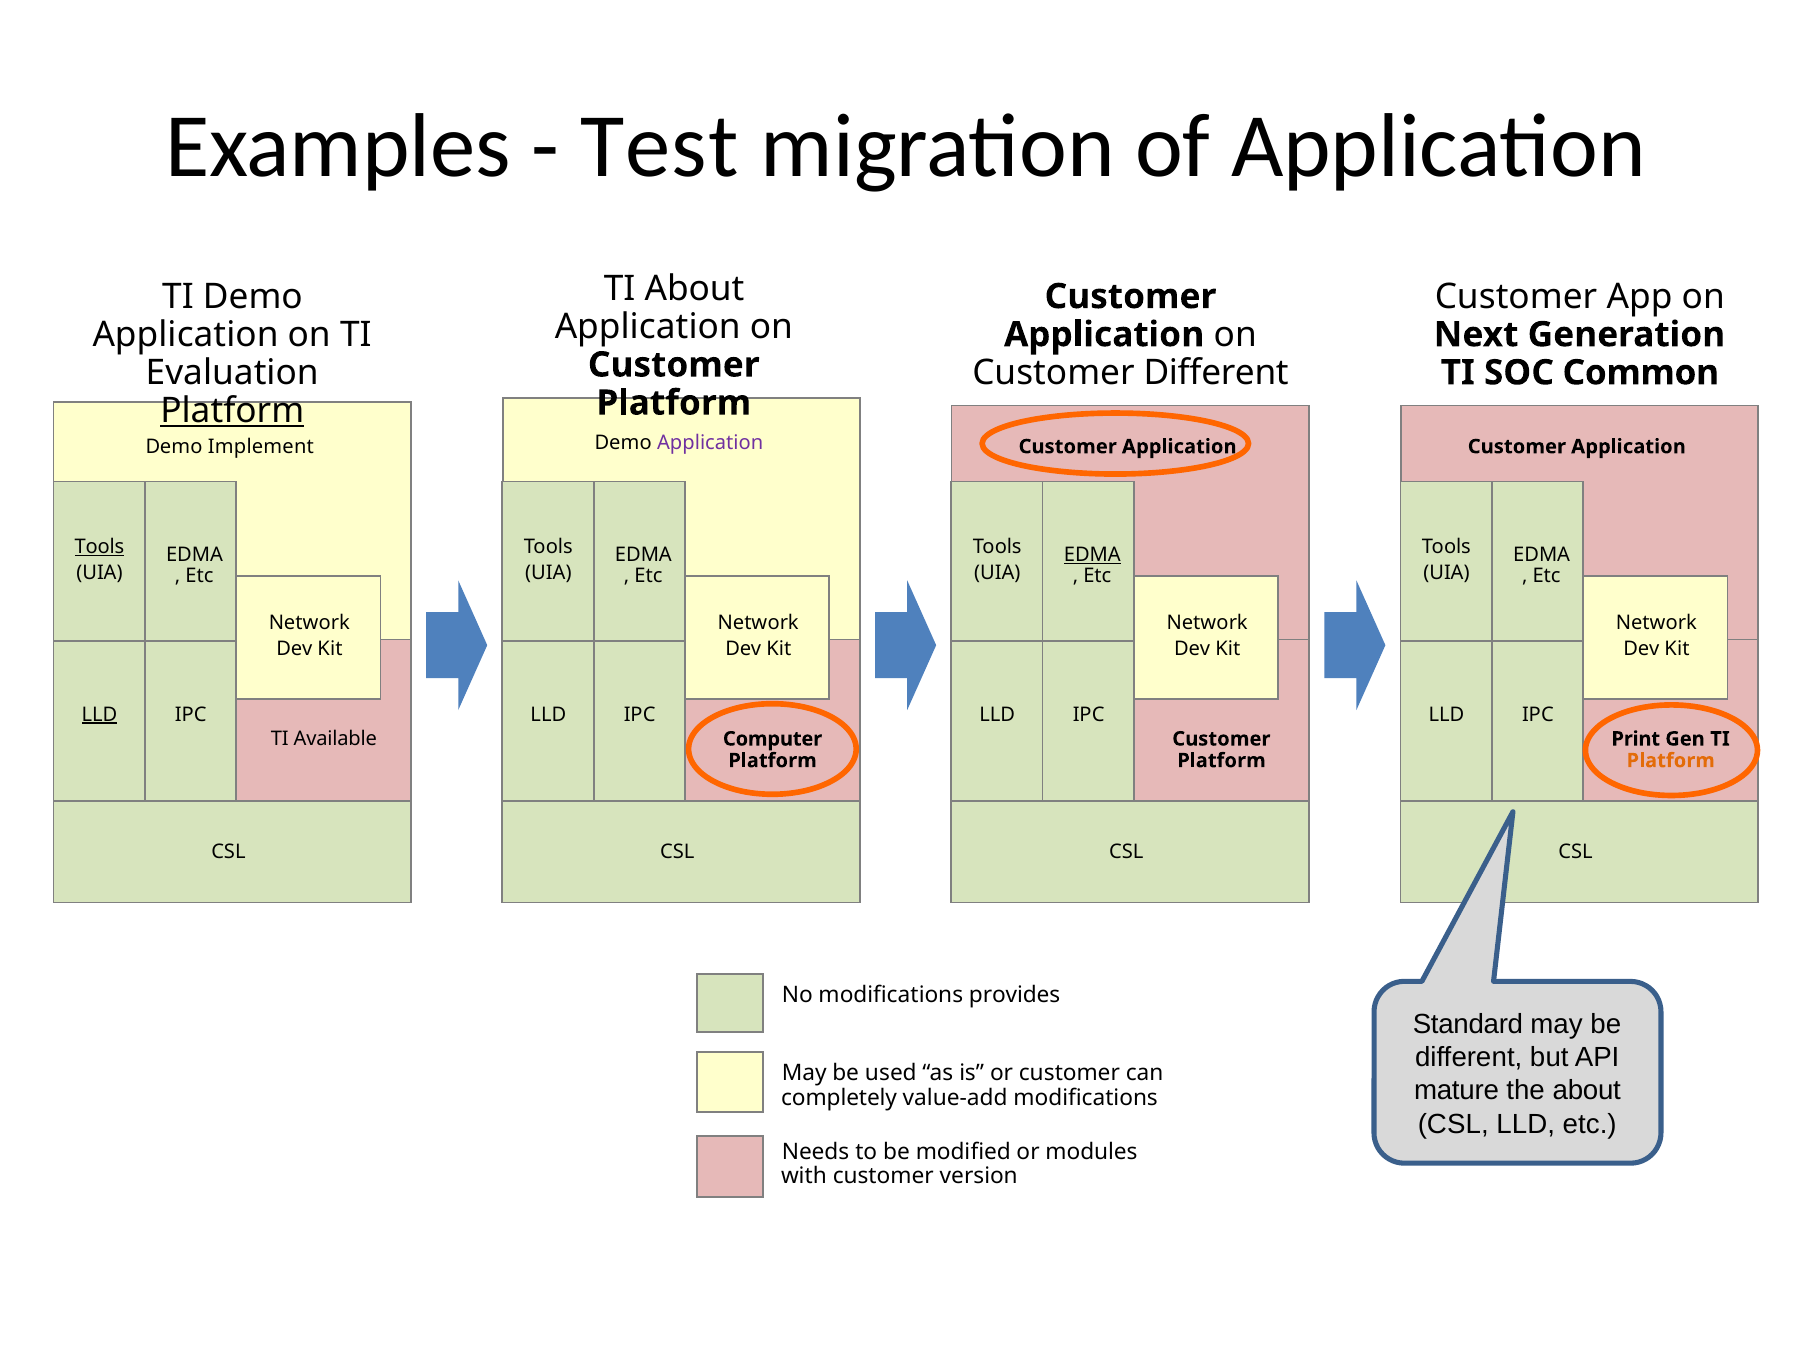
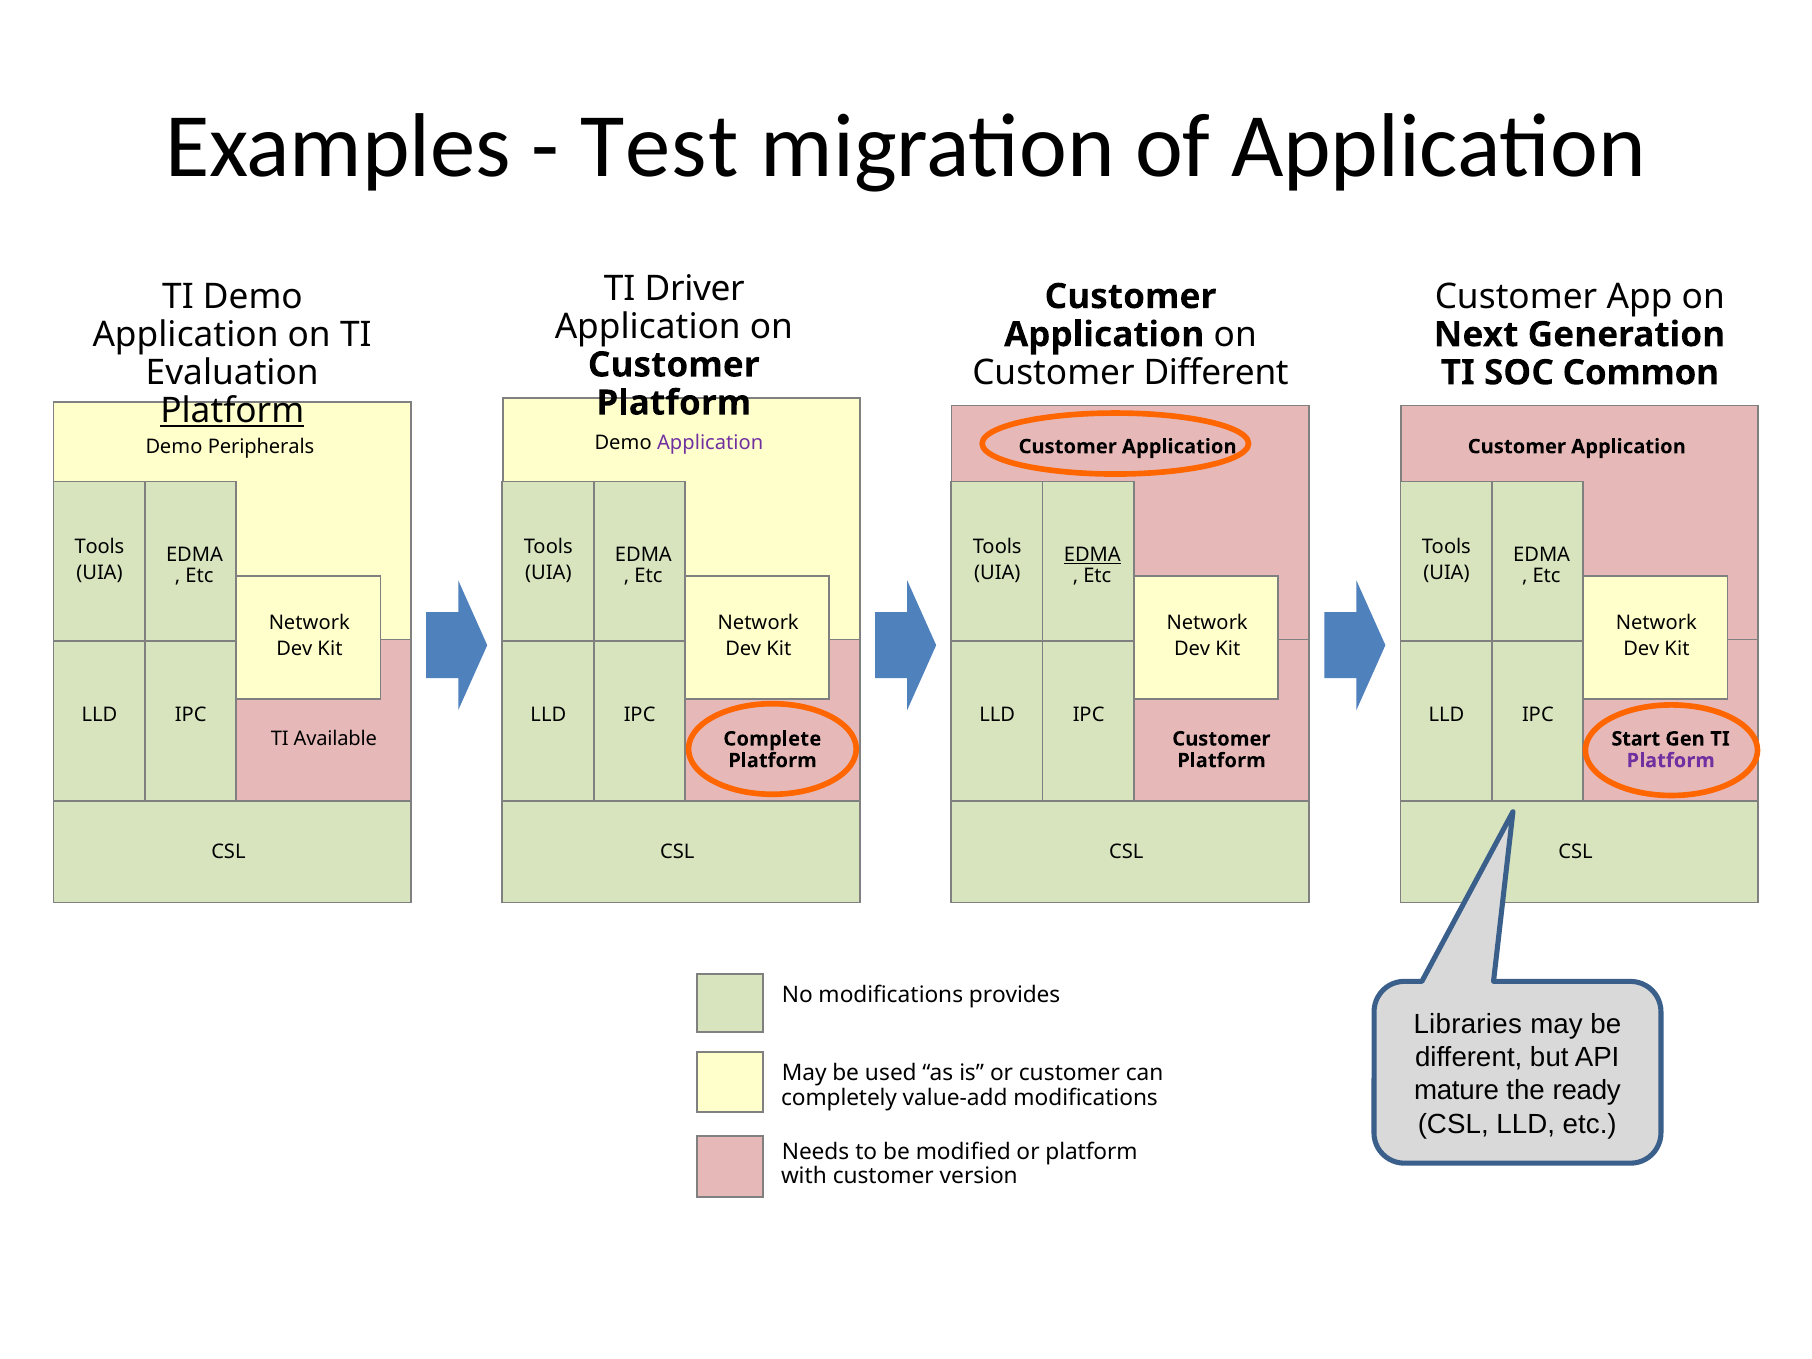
TI About: About -> Driver
Implement: Implement -> Peripherals
Tools at (99, 547) underline: present -> none
LLD at (99, 714) underline: present -> none
Computer: Computer -> Complete
Print: Print -> Start
Platform at (1671, 761) colour: orange -> purple
Standard: Standard -> Libraries
the about: about -> ready
or modules: modules -> platform
